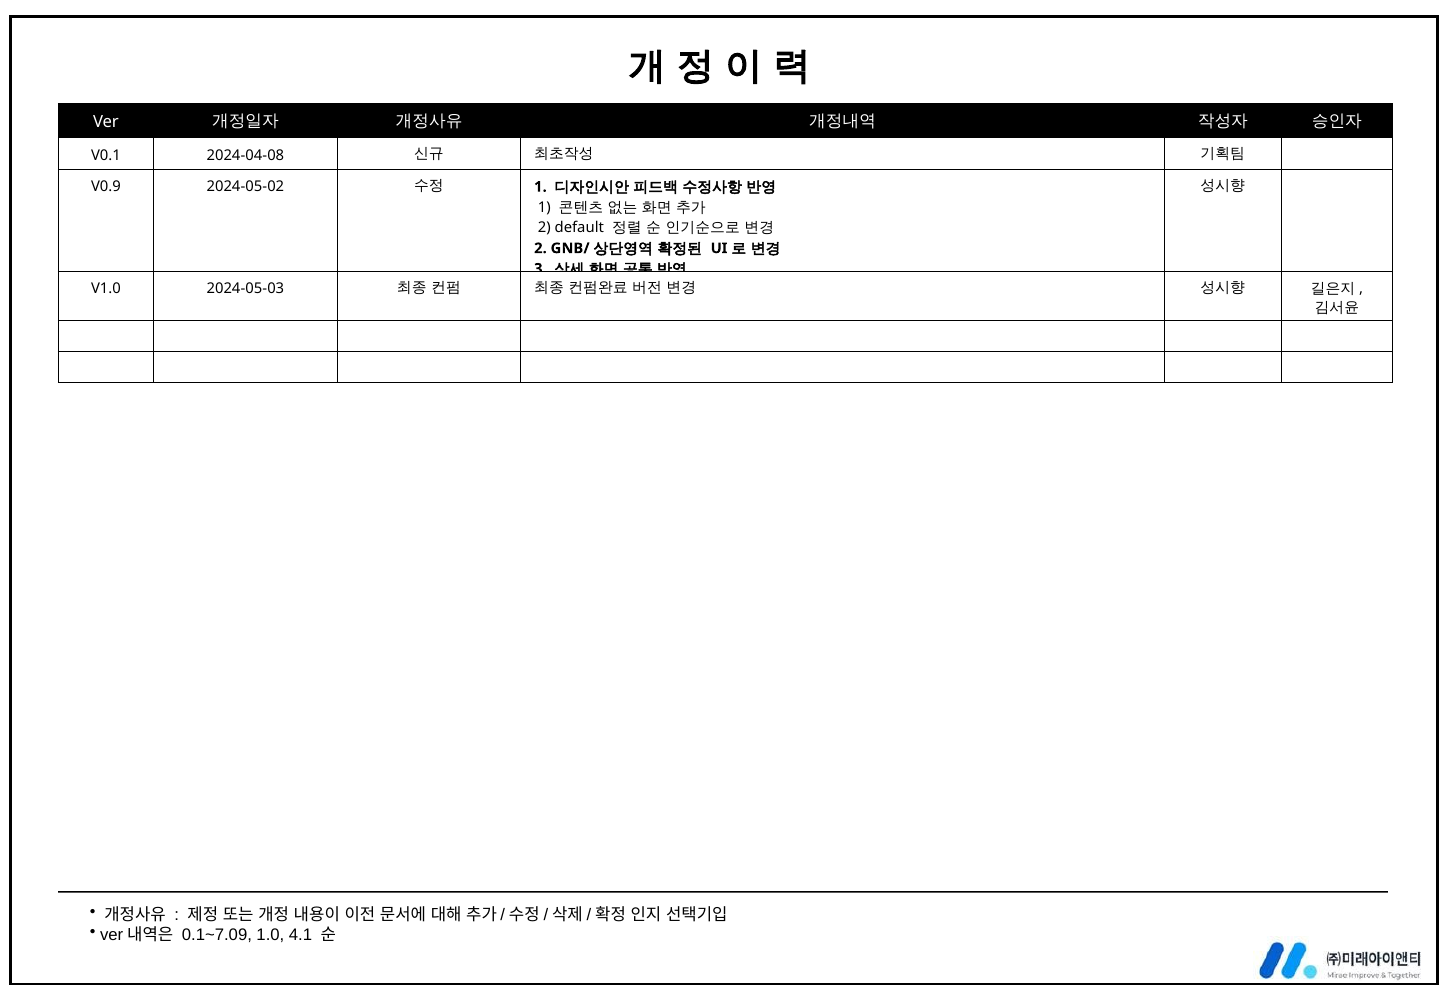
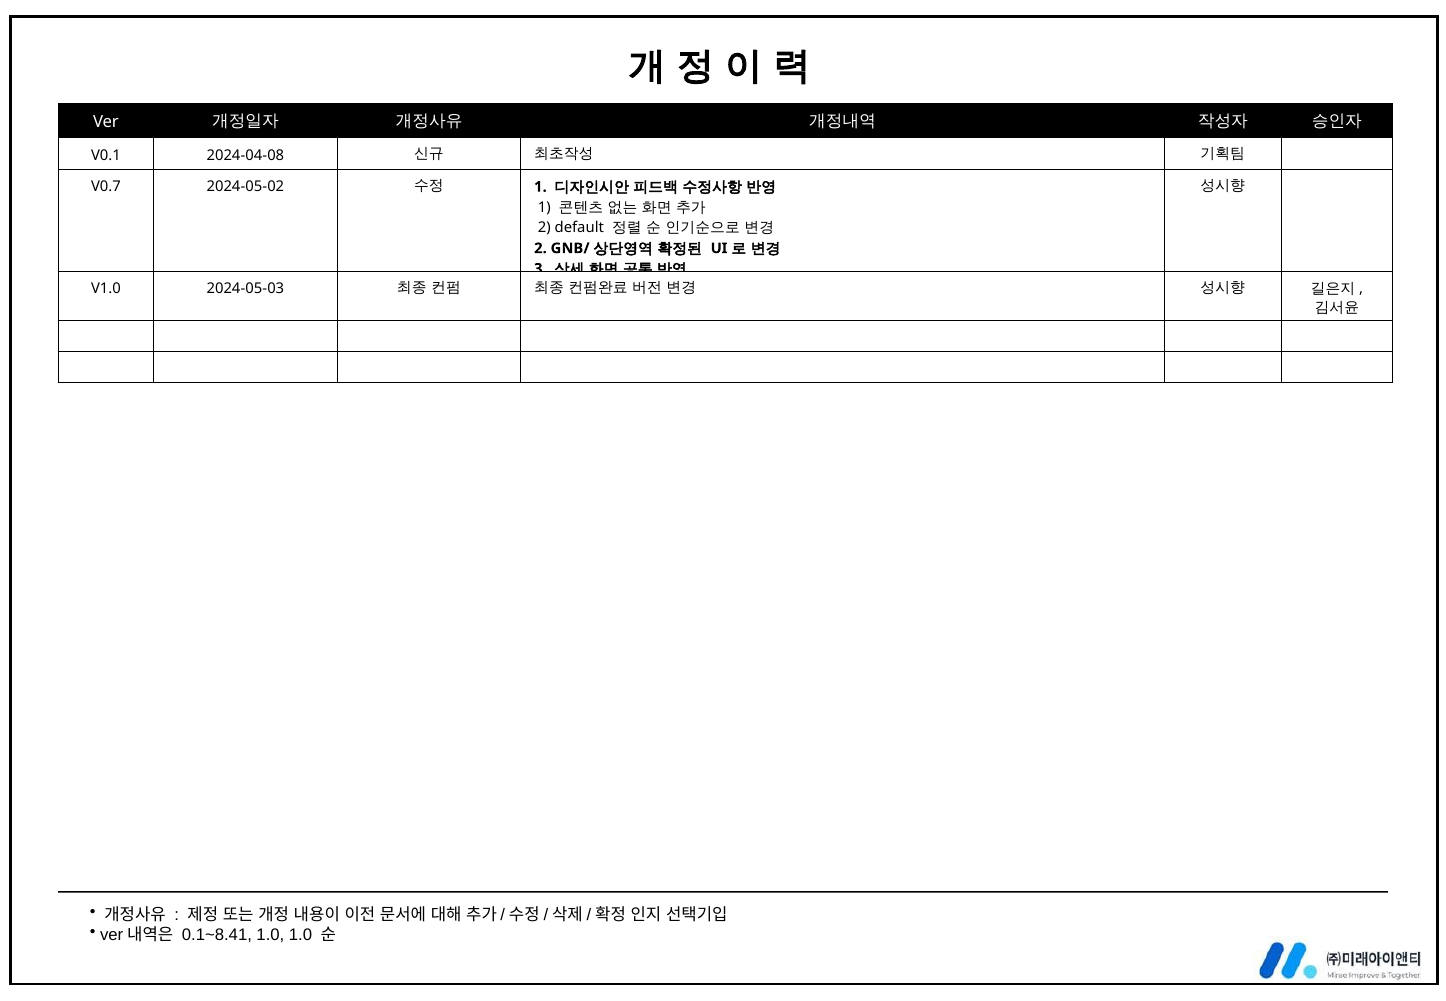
V0.9: V0.9 -> V0.7
0.1~7.09: 0.1~7.09 -> 0.1~8.41
1.0 4.1: 4.1 -> 1.0
